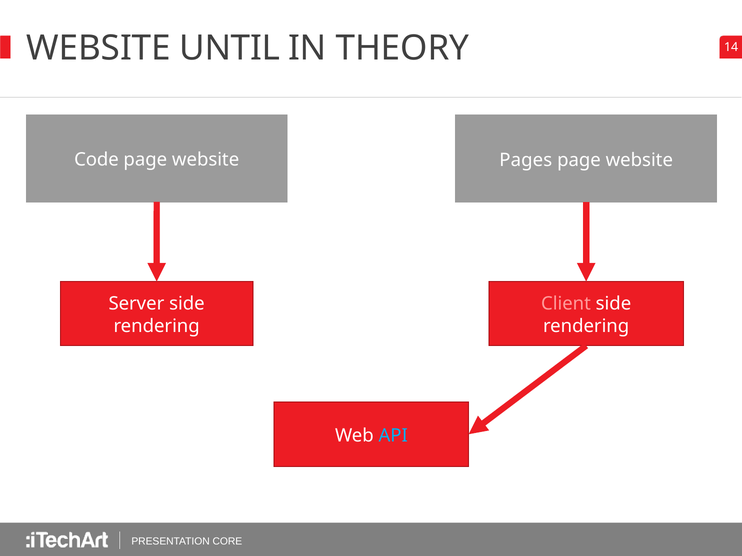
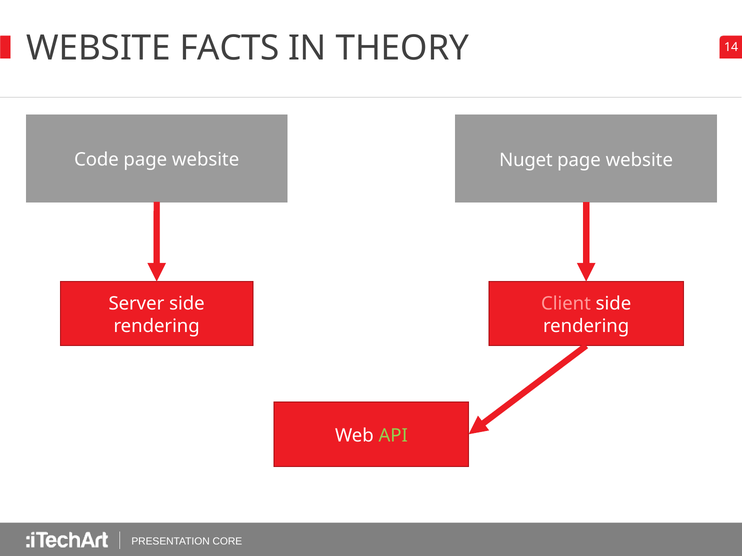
UNTIL: UNTIL -> FACTS
Pages: Pages -> Nuget
API colour: light blue -> light green
